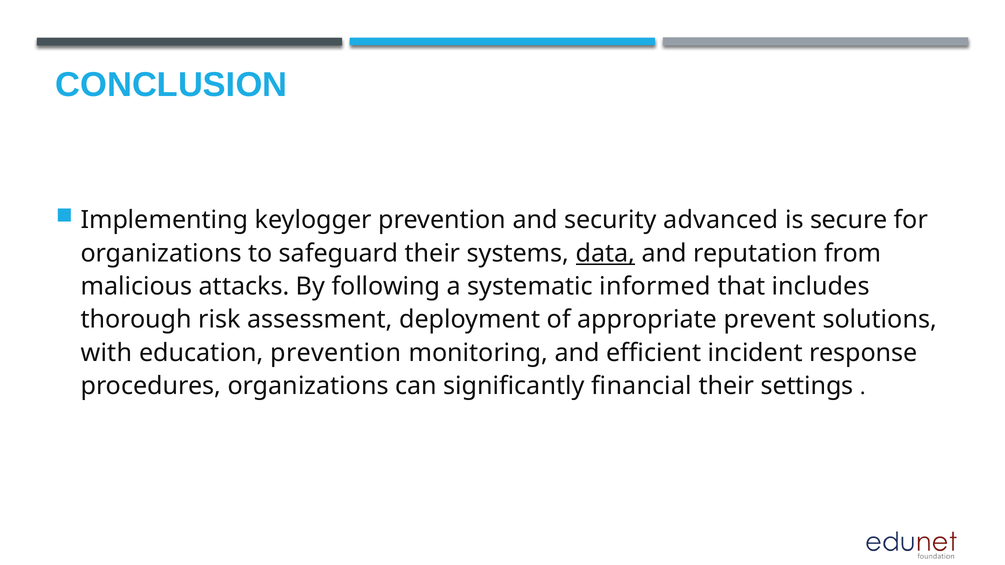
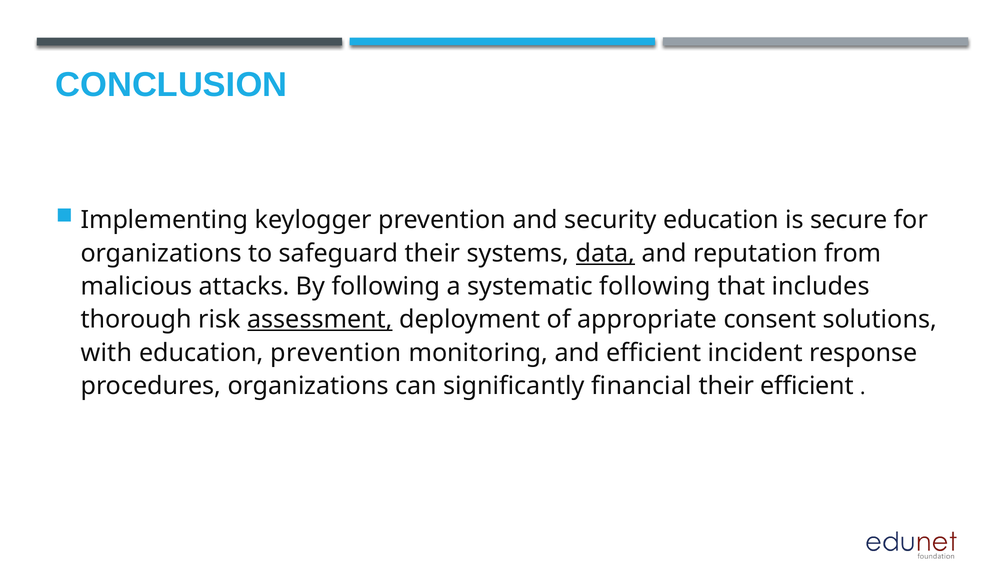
security advanced: advanced -> education
systematic informed: informed -> following
assessment underline: none -> present
prevent: prevent -> consent
their settings: settings -> efficient
